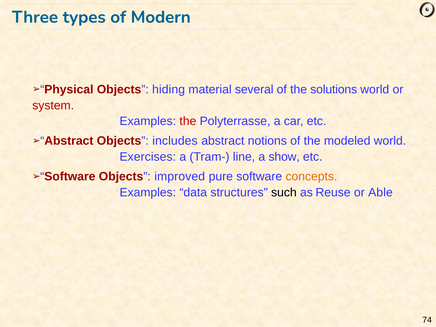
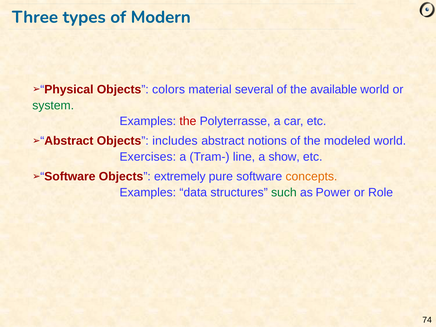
hiding: hiding -> colors
solutions: solutions -> available
system colour: red -> green
improved: improved -> extremely
such colour: black -> green
Reuse: Reuse -> Power
Able: Able -> Role
